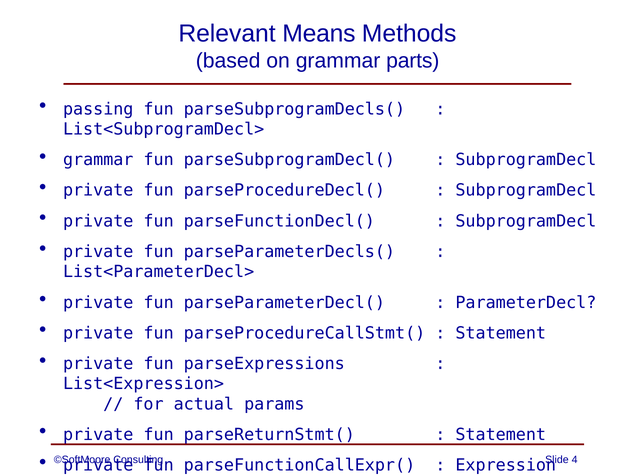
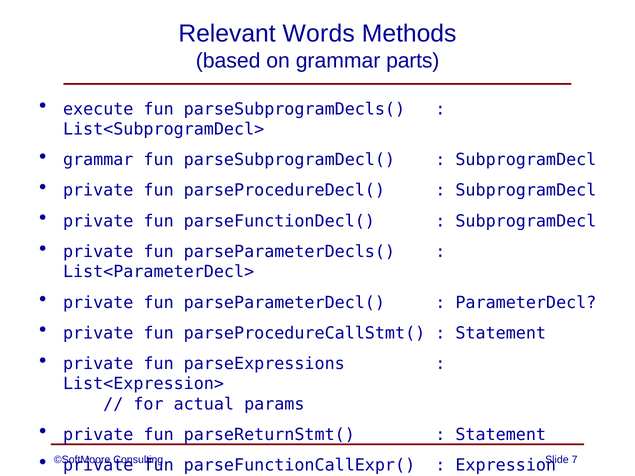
Means: Means -> Words
passing: passing -> execute
4: 4 -> 7
